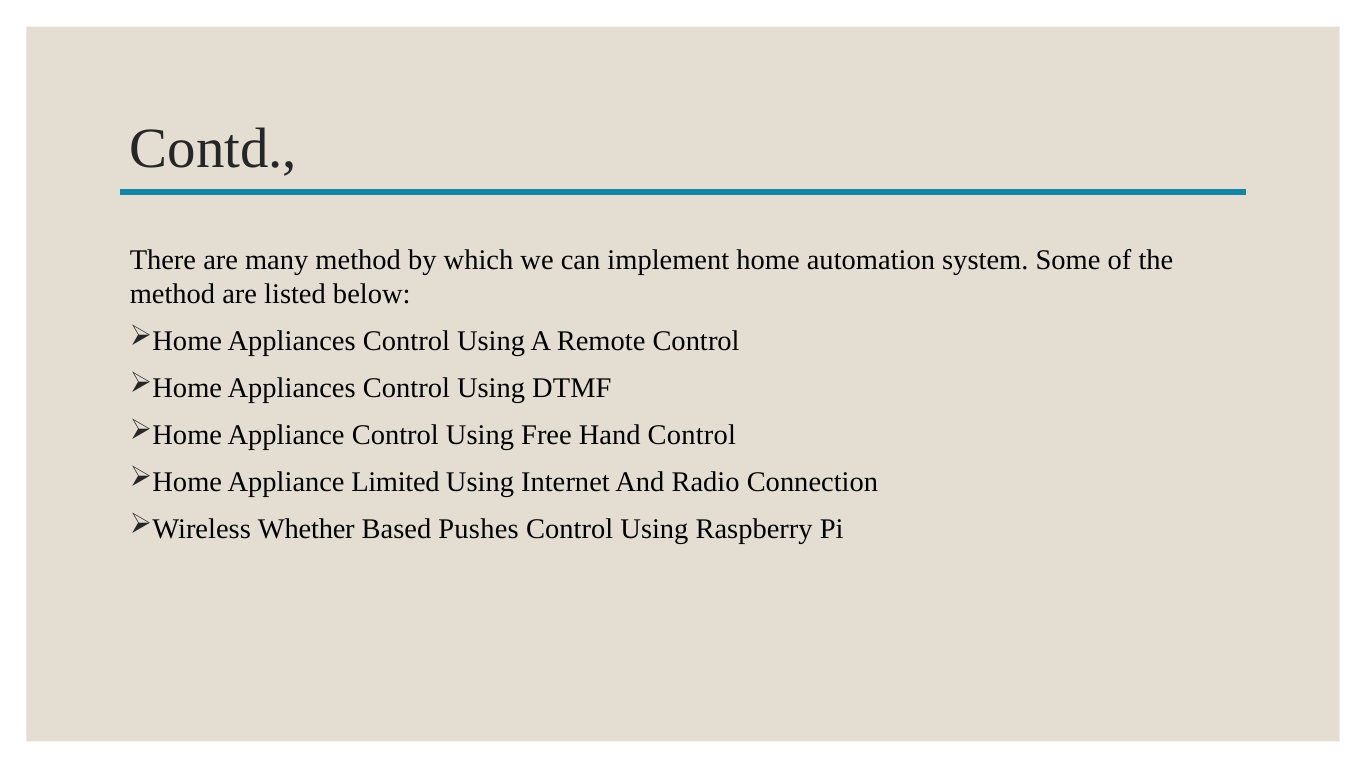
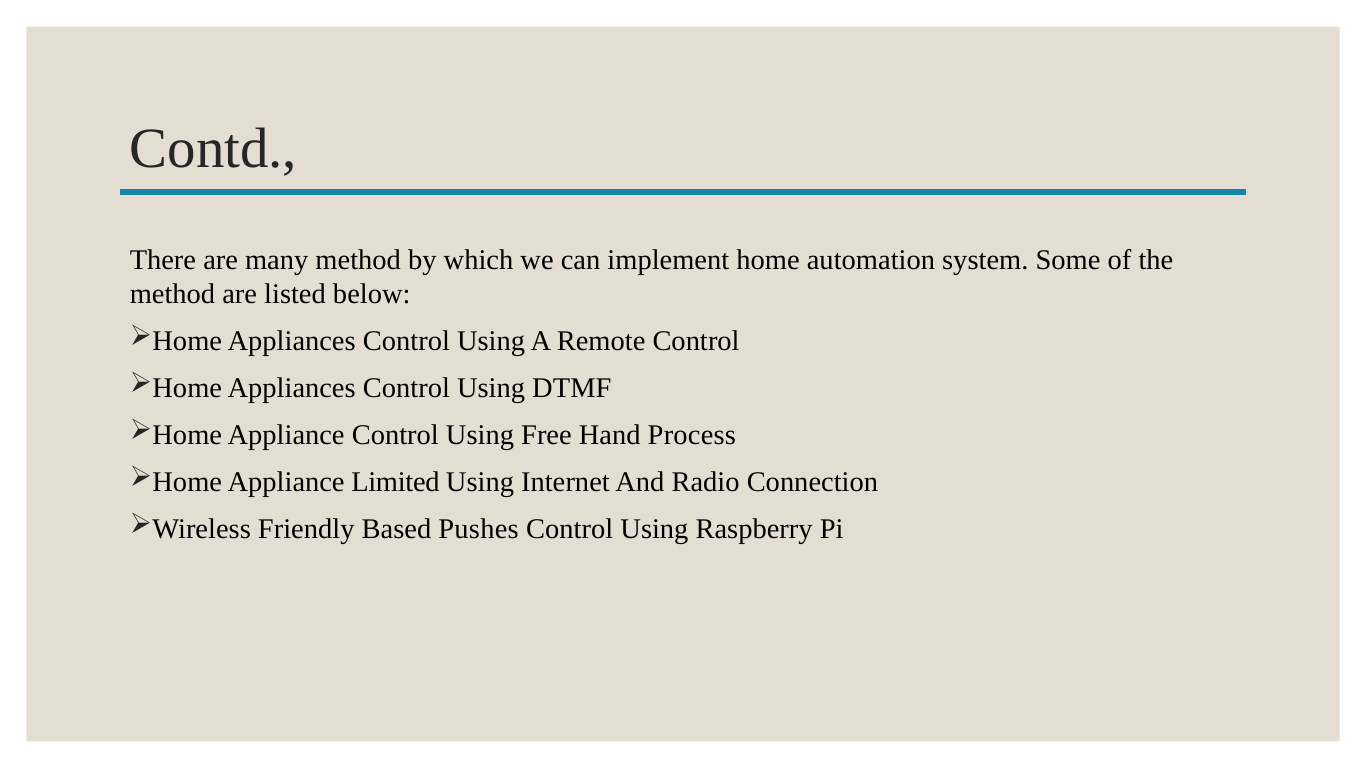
Hand Control: Control -> Process
Whether: Whether -> Friendly
